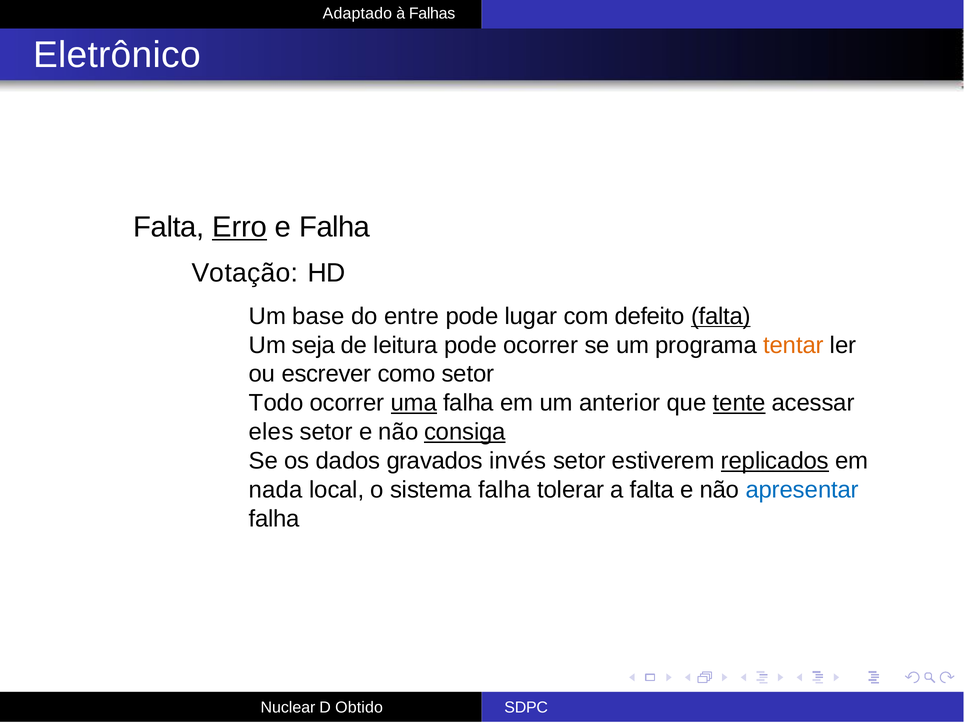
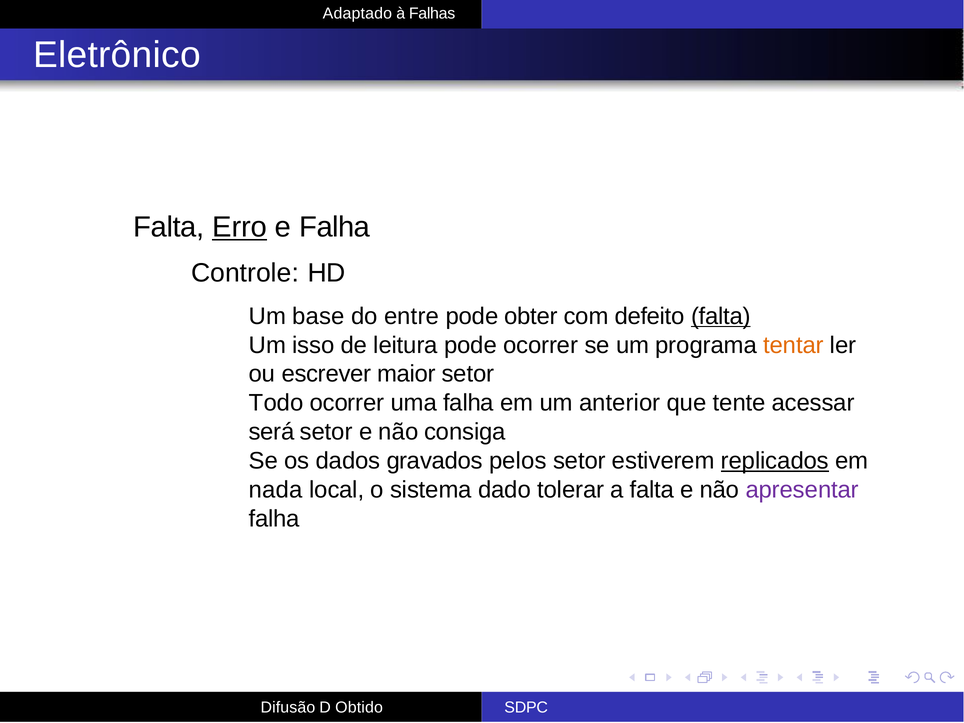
Votação: Votação -> Controle
lugar: lugar -> obter
seja: seja -> isso
como: como -> maior
uma underline: present -> none
tente underline: present -> none
eles: eles -> será
consiga underline: present -> none
invés: invés -> pelos
sistema falha: falha -> dado
apresentar colour: blue -> purple
Nuclear: Nuclear -> Difusão
